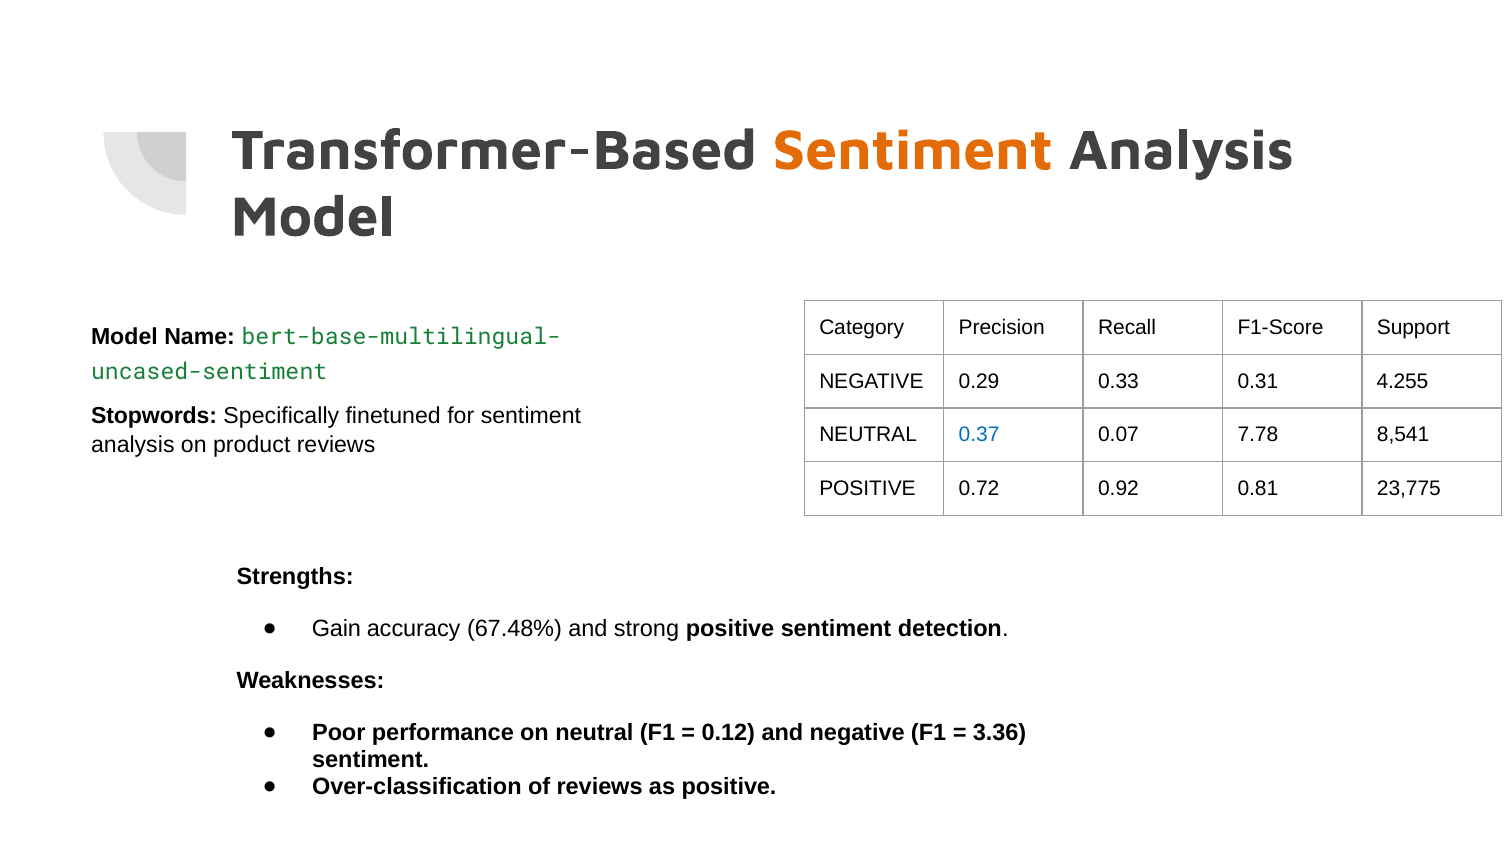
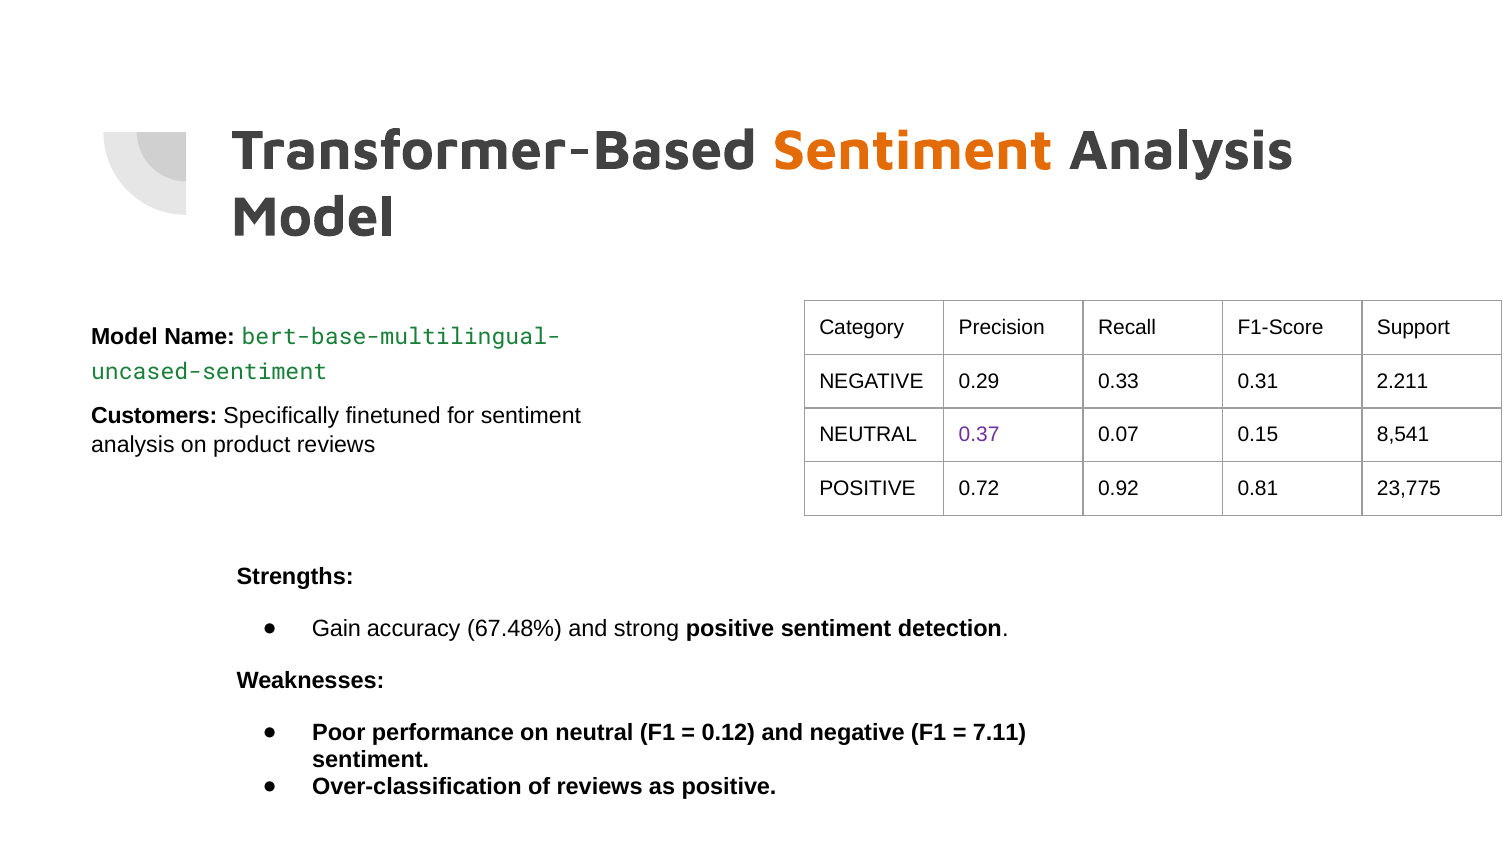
4.255: 4.255 -> 2.211
Stopwords: Stopwords -> Customers
0.37 colour: blue -> purple
7.78: 7.78 -> 0.15
3.36: 3.36 -> 7.11
